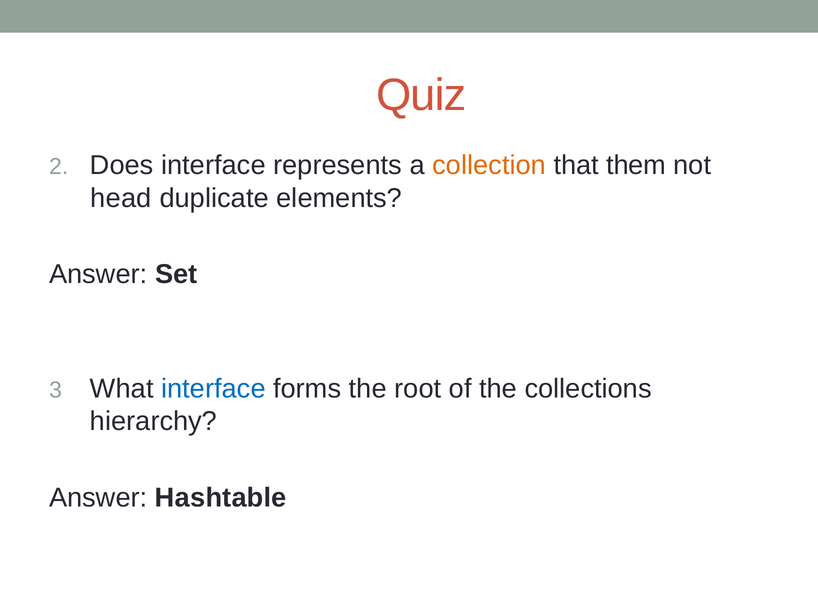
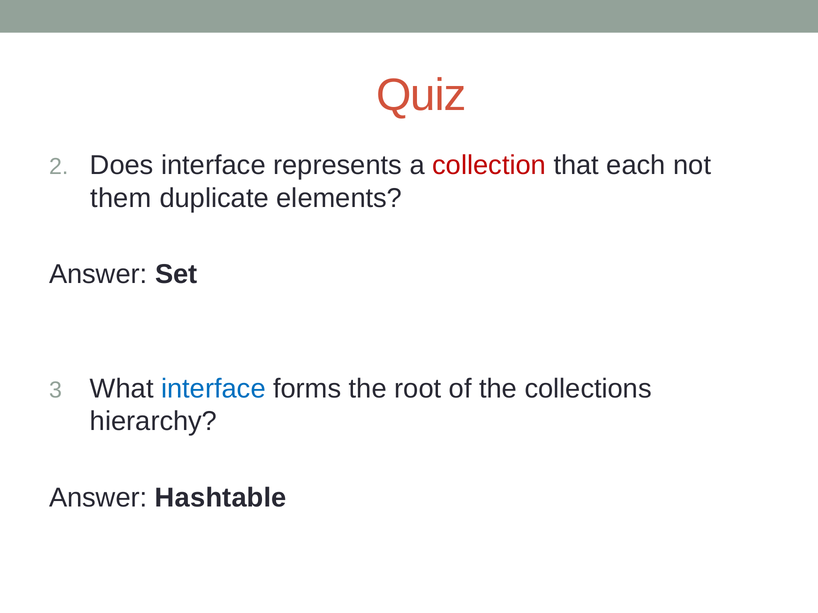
collection colour: orange -> red
them: them -> each
head: head -> them
